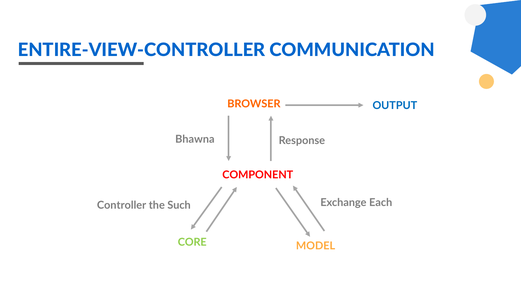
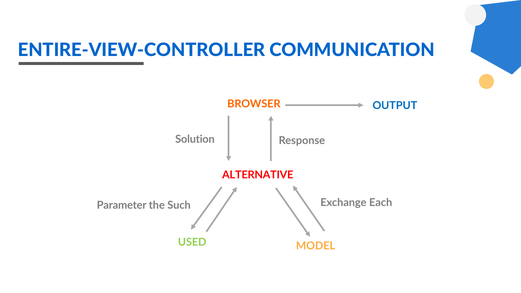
Bhawna: Bhawna -> Solution
COMPONENT: COMPONENT -> ALTERNATIVE
Controller: Controller -> Parameter
CORE: CORE -> USED
